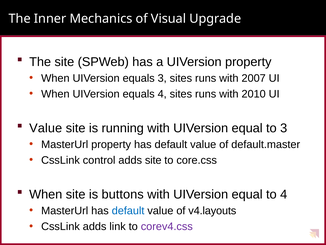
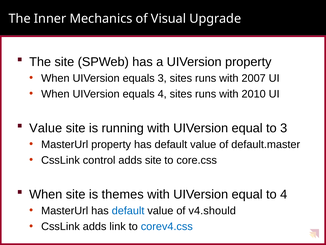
buttons: buttons -> themes
v4.layouts: v4.layouts -> v4.should
corev4.css colour: purple -> blue
